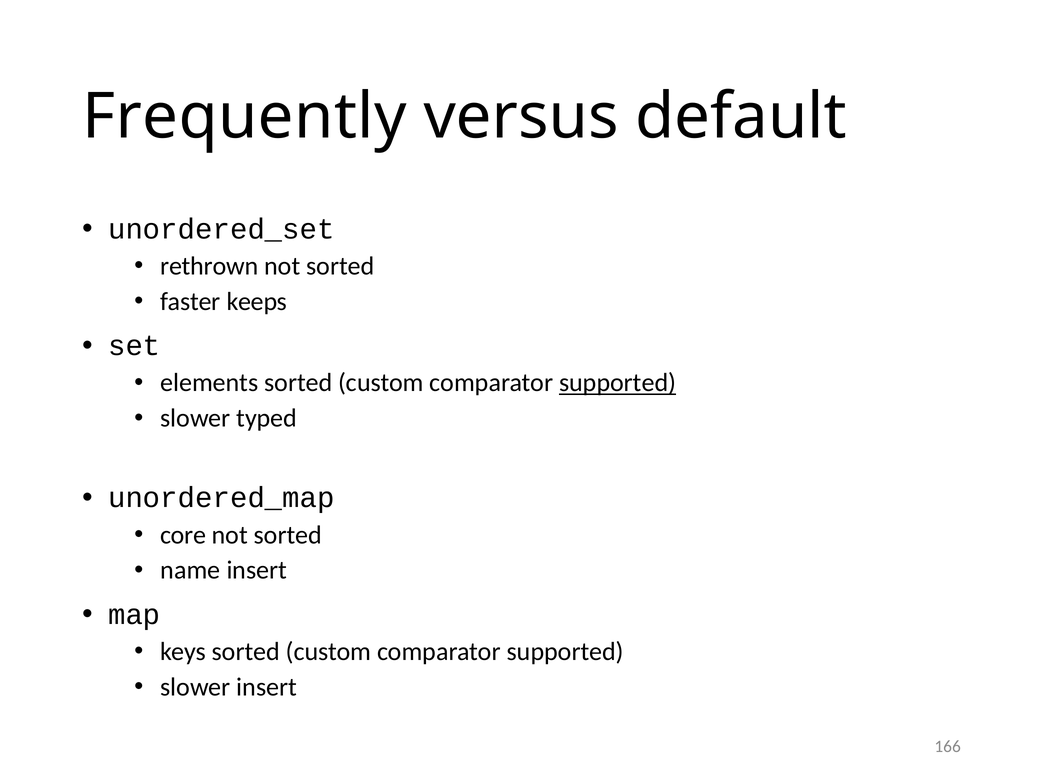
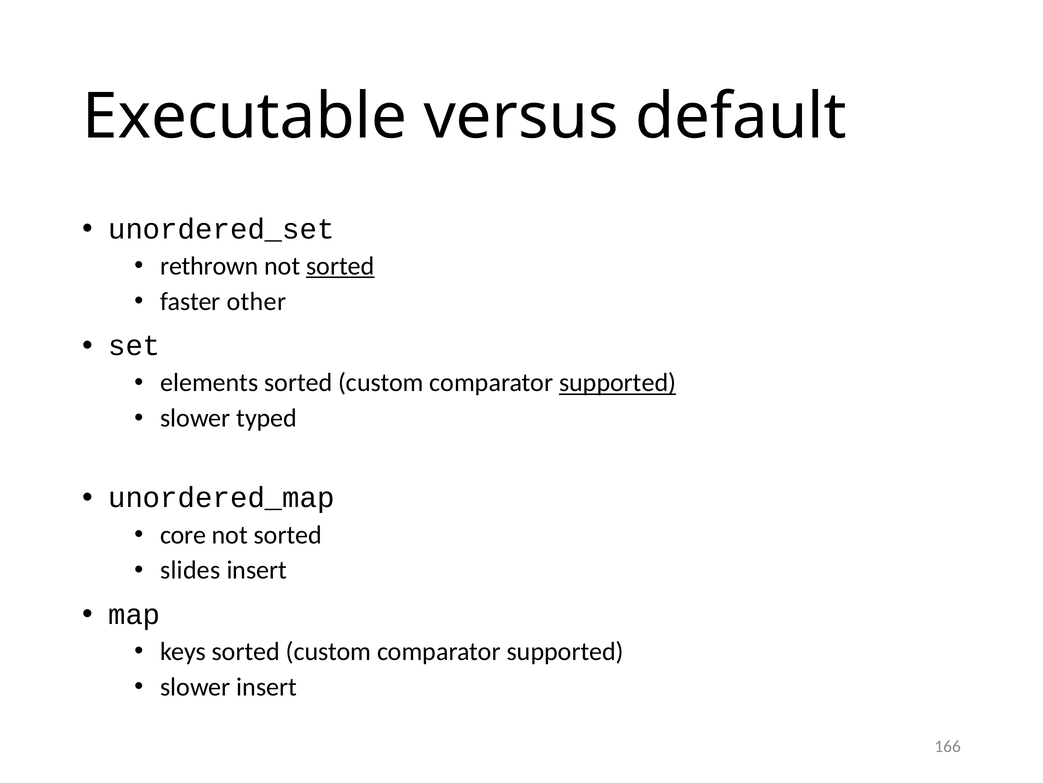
Frequently: Frequently -> Executable
sorted at (340, 266) underline: none -> present
keeps: keeps -> other
name: name -> slides
